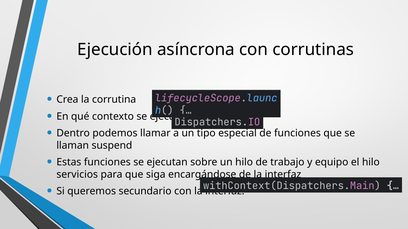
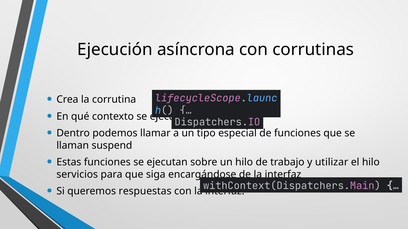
equipo: equipo -> utilizar
secundario: secundario -> respuestas
